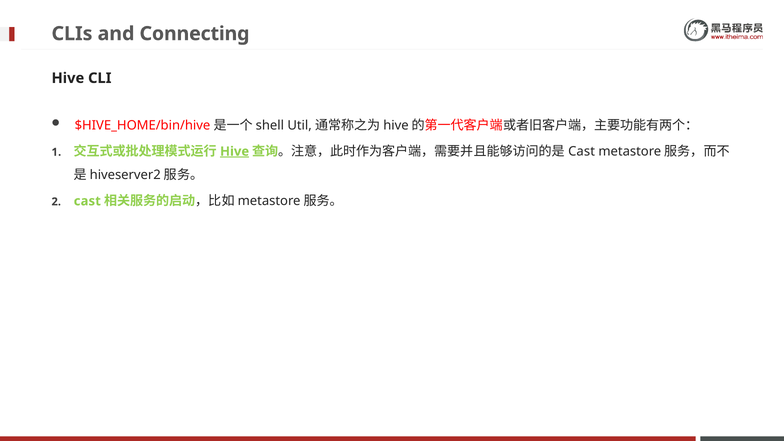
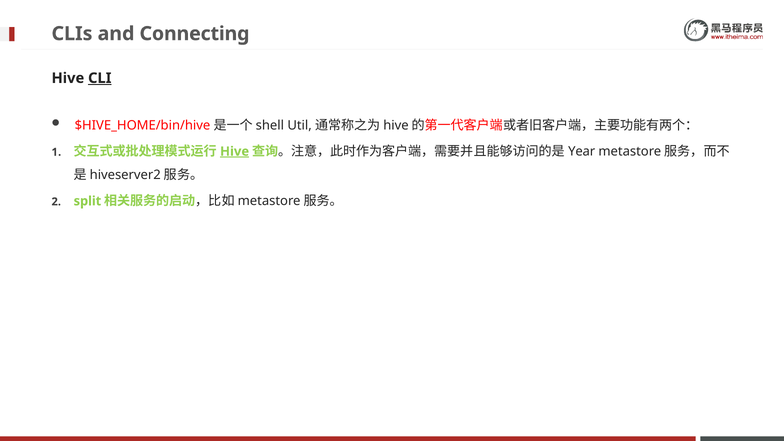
CLI underline: none -> present
Cast at (582, 151): Cast -> Year
cast at (87, 201): cast -> split
